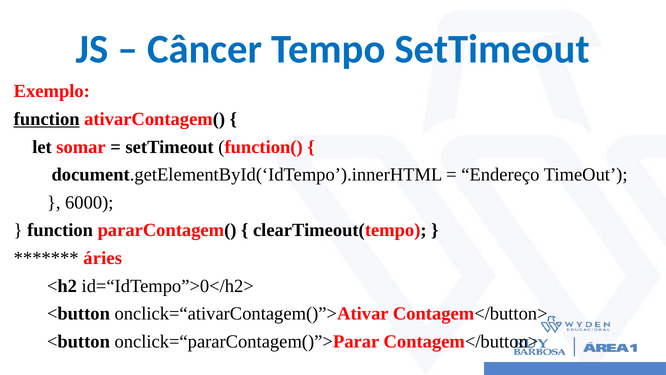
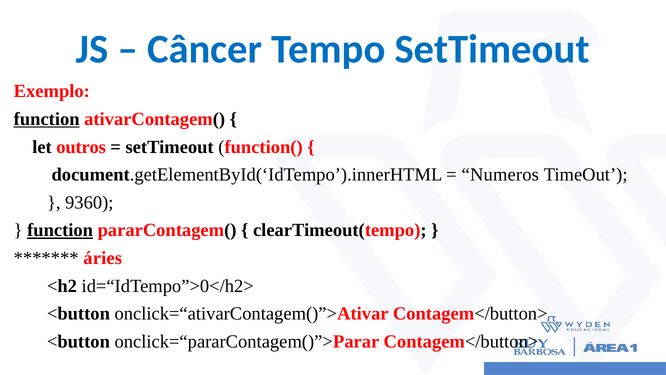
somar: somar -> outros
Endereço: Endereço -> Numeros
6000: 6000 -> 9360
function at (60, 230) underline: none -> present
